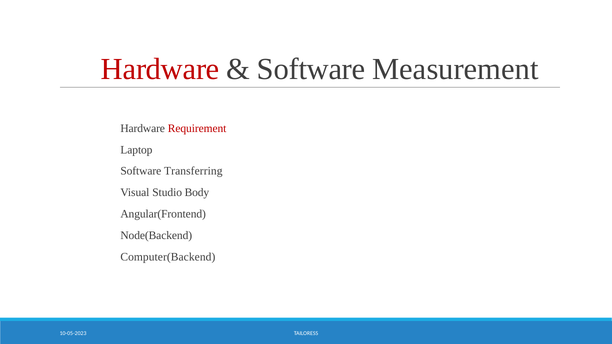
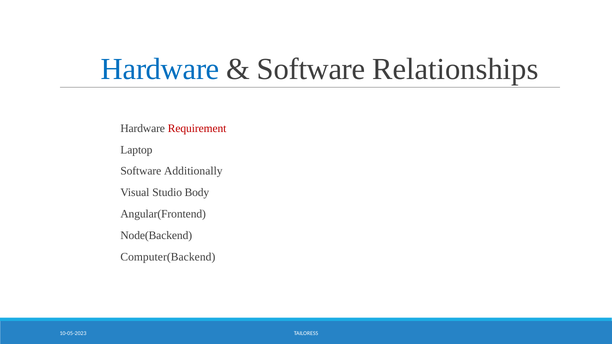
Hardware at (160, 69) colour: red -> blue
Measurement: Measurement -> Relationships
Transferring: Transferring -> Additionally
